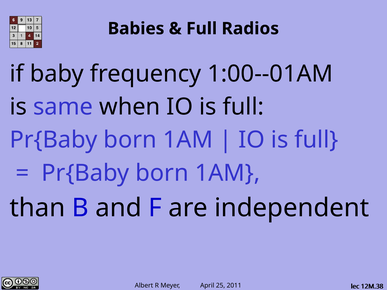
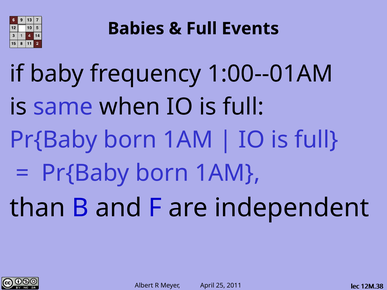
Radios: Radios -> Events
